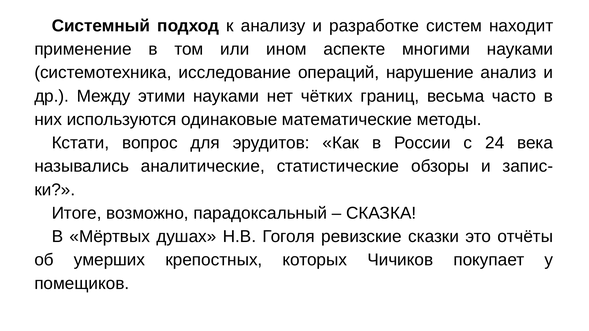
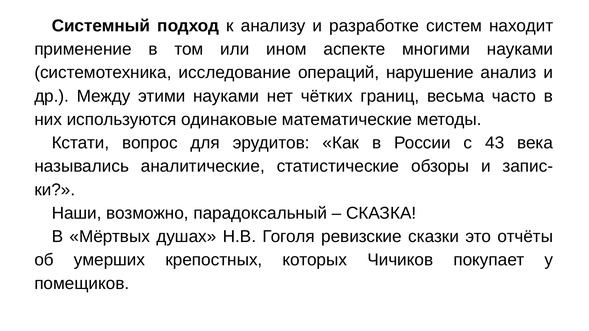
24: 24 -> 43
Итоге: Итоге -> Наши
